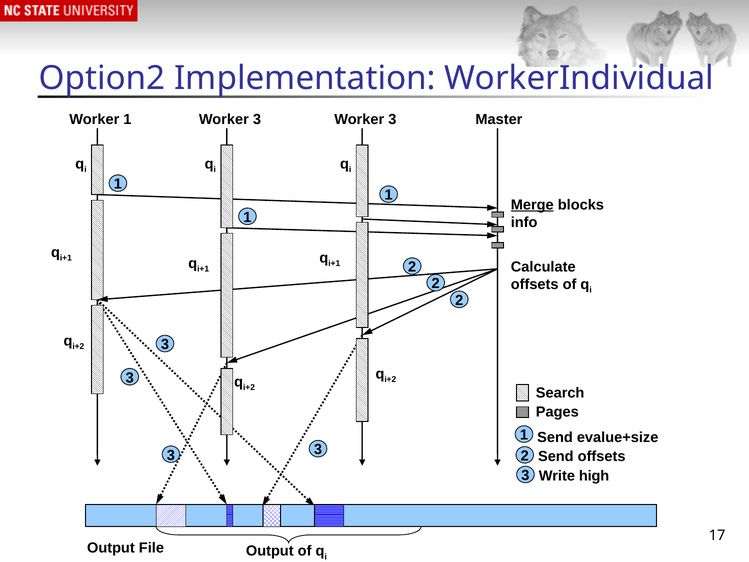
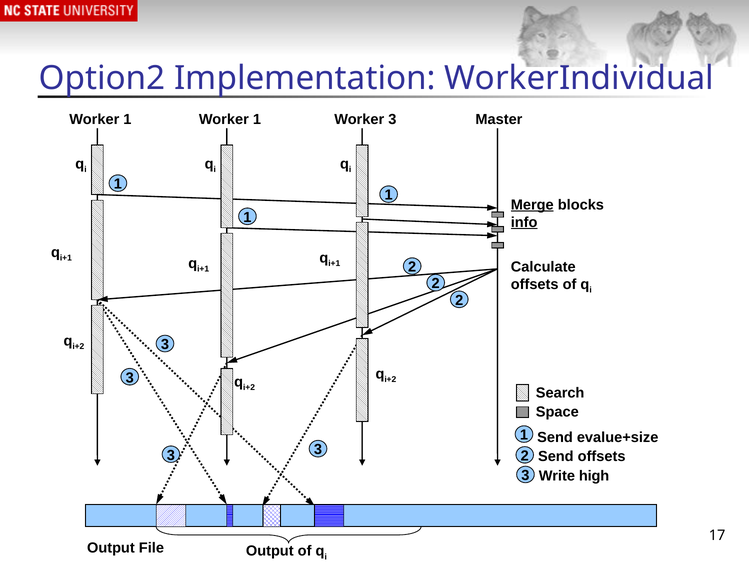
1 Worker 3: 3 -> 1
info underline: none -> present
Pages: Pages -> Space
